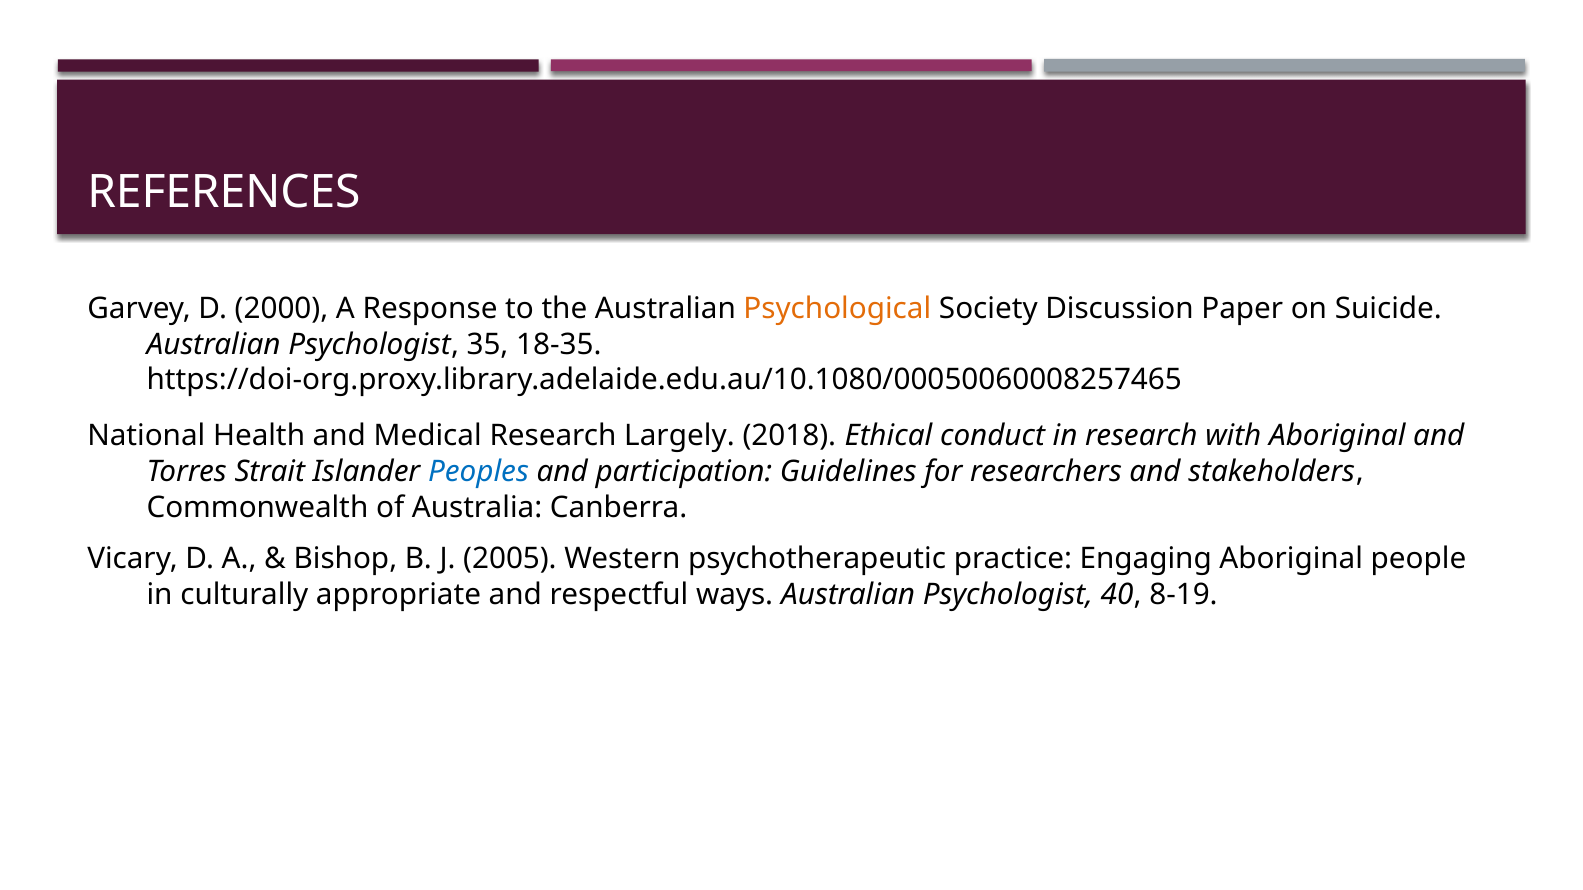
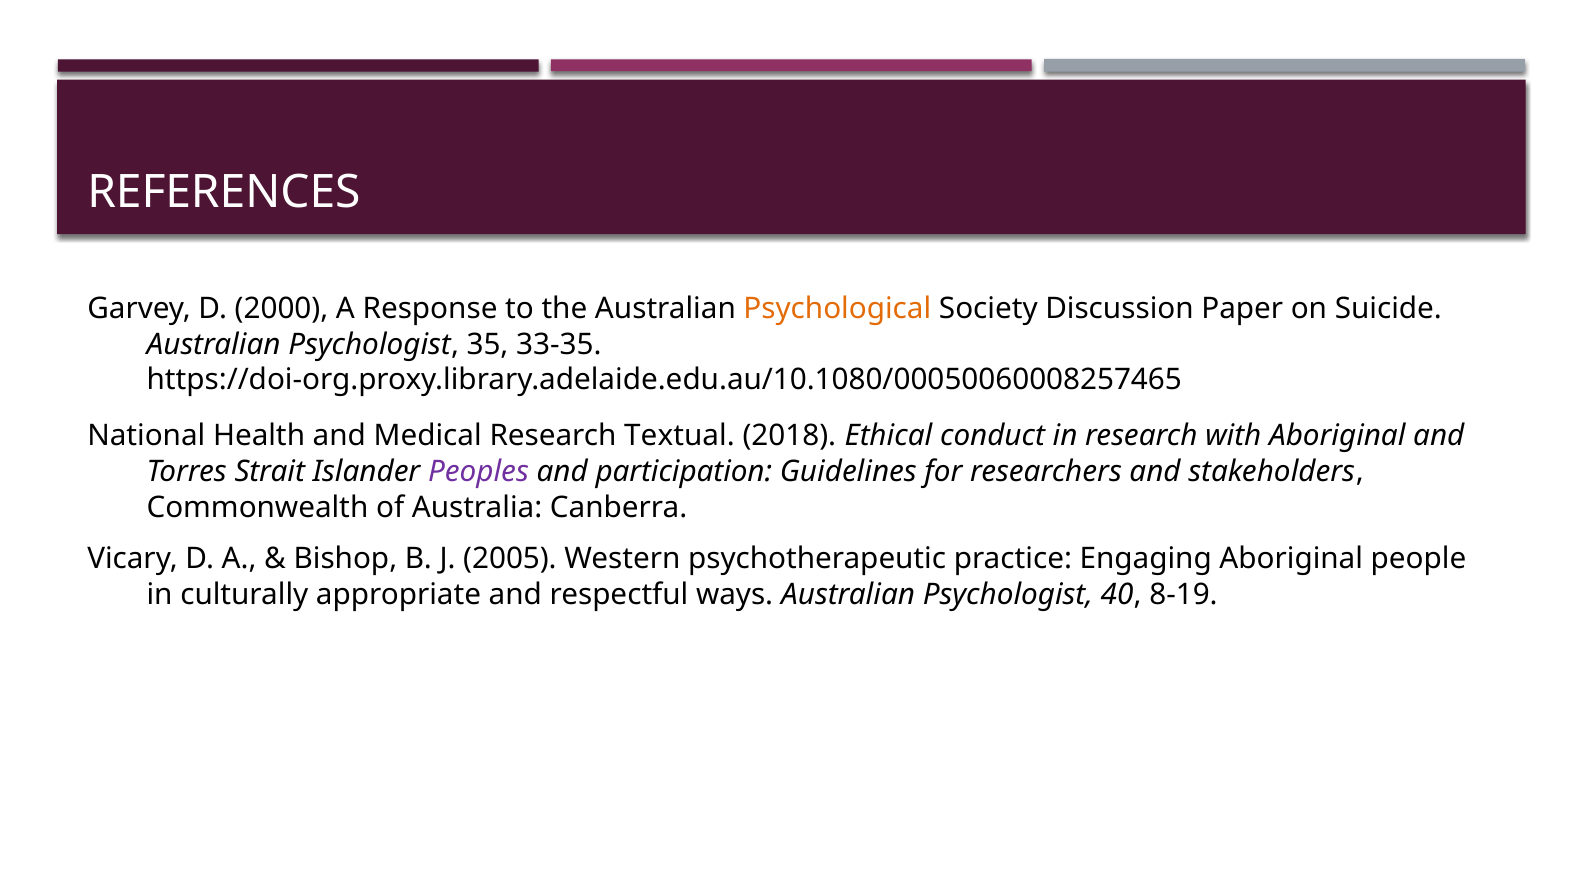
18-35: 18-35 -> 33-35
Largely: Largely -> Textual
Peoples colour: blue -> purple
